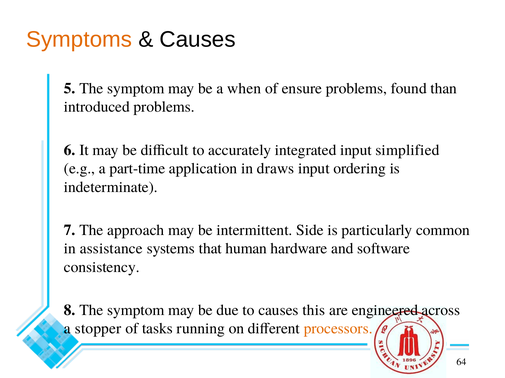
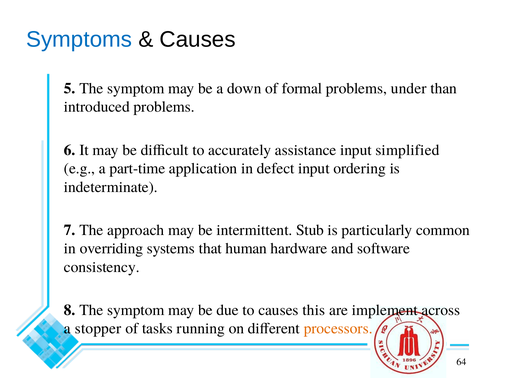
Symptoms colour: orange -> blue
when: when -> down
ensure: ensure -> formal
found: found -> under
integrated: integrated -> assistance
draws: draws -> defect
Side: Side -> Stub
assistance: assistance -> overriding
engineered: engineered -> implement
